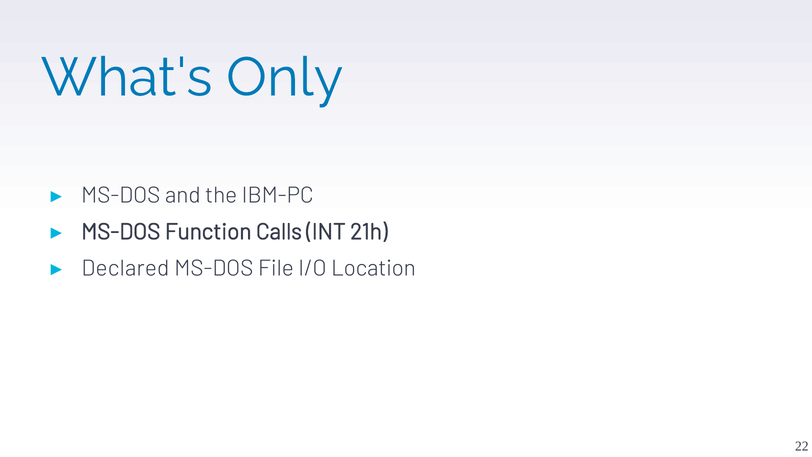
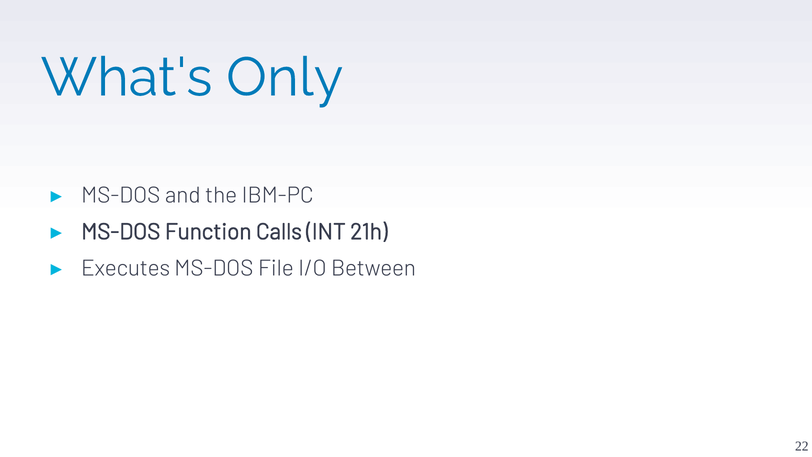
Declared: Declared -> Executes
Location: Location -> Between
